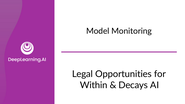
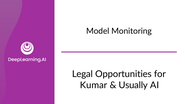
Within: Within -> Kumar
Decays: Decays -> Usually
